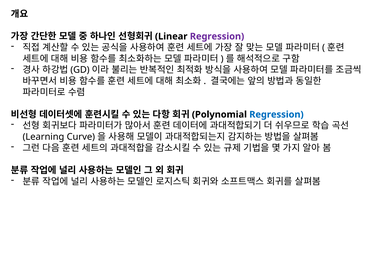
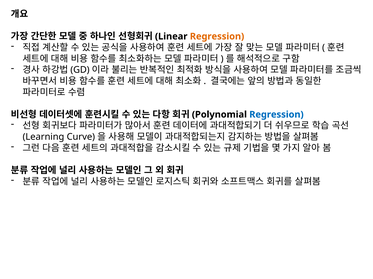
Regression at (217, 36) colour: purple -> orange
